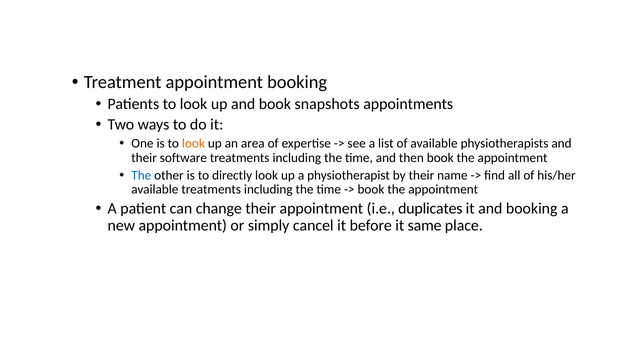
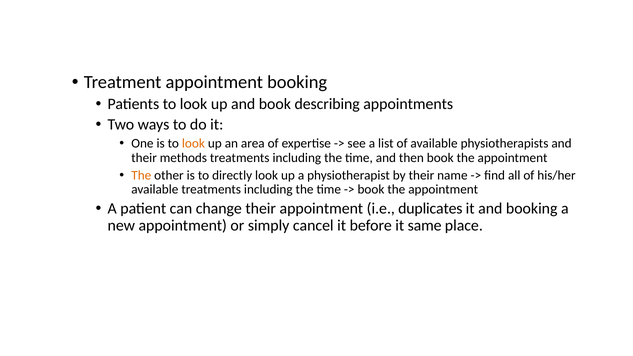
snapshots: snapshots -> describing
software: software -> methods
The at (141, 175) colour: blue -> orange
